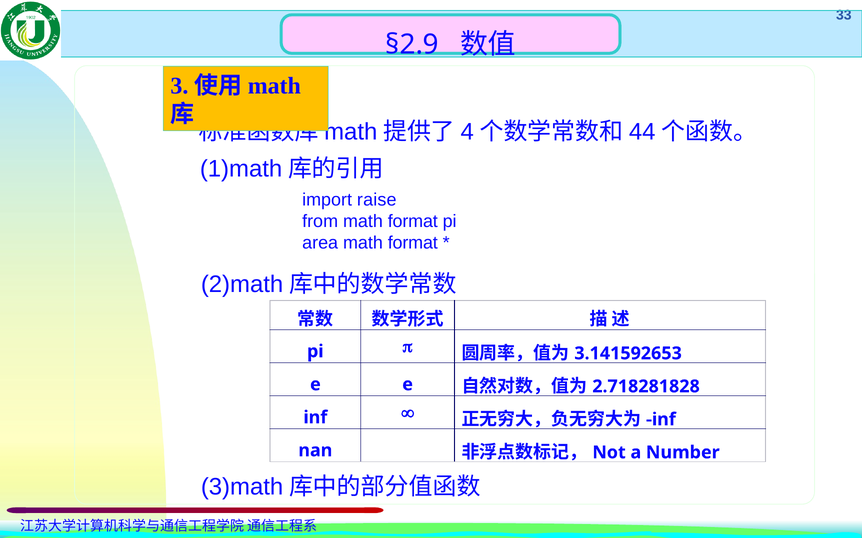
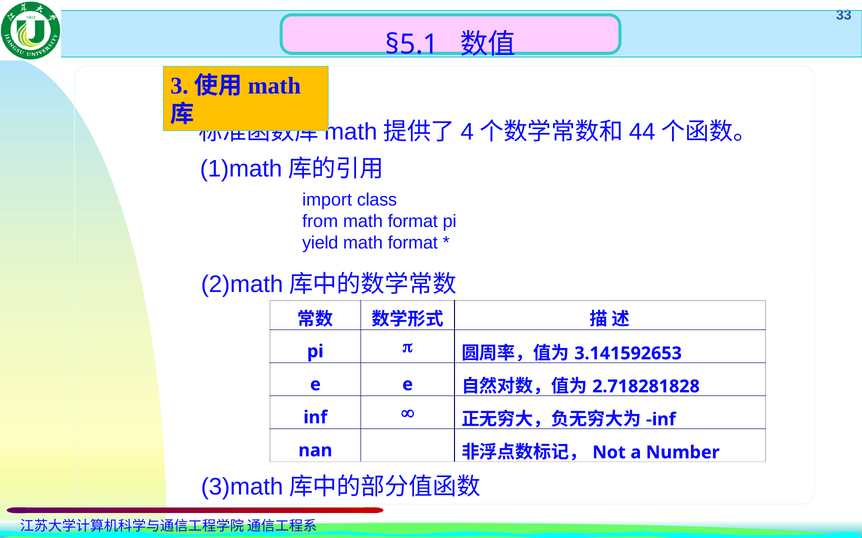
§2.9: §2.9 -> §5.1
raise: raise -> class
area: area -> yield
